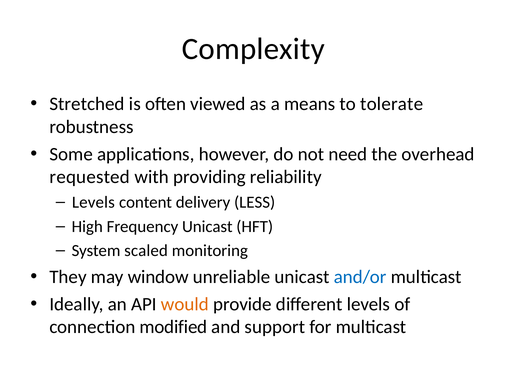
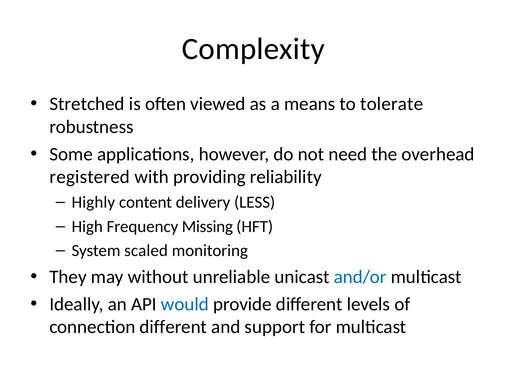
requested: requested -> registered
Levels at (93, 202): Levels -> Highly
Frequency Unicast: Unicast -> Missing
window: window -> without
would colour: orange -> blue
connection modified: modified -> different
